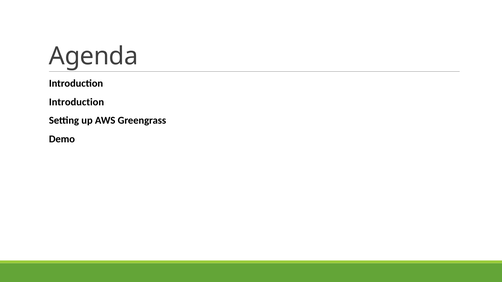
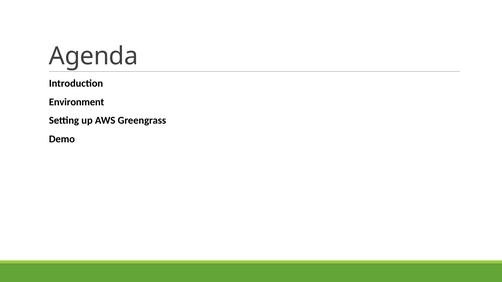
Introduction at (76, 102): Introduction -> Environment
